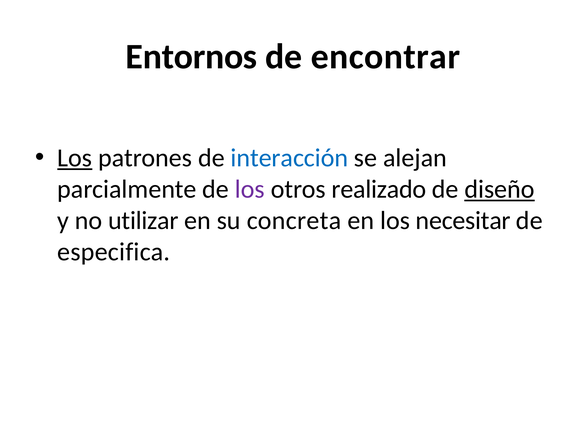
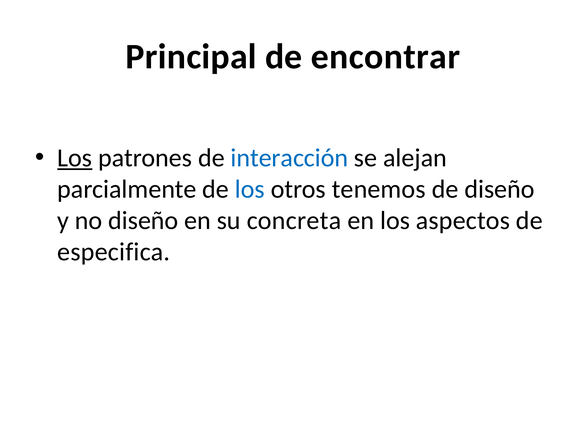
Entornos: Entornos -> Principal
los at (250, 189) colour: purple -> blue
realizado: realizado -> tenemos
diseño at (500, 189) underline: present -> none
no utilizar: utilizar -> diseño
necesitar: necesitar -> aspectos
